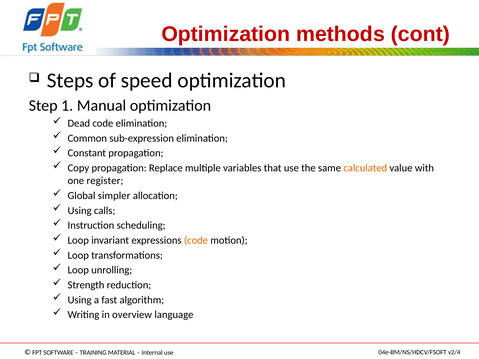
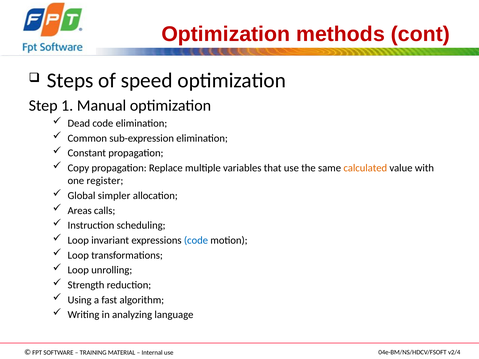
Using at (80, 211): Using -> Areas
code at (196, 240) colour: orange -> blue
overview: overview -> analyzing
